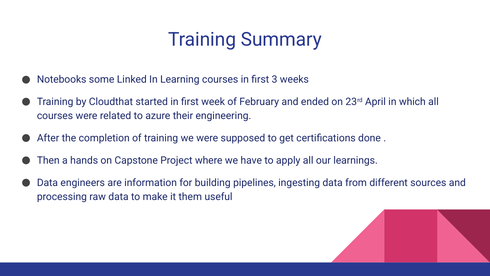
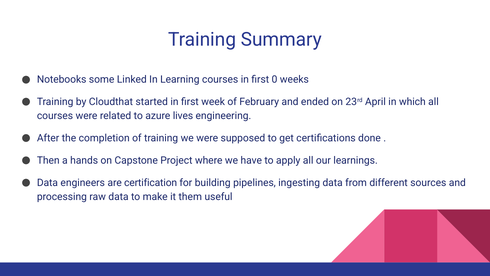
3: 3 -> 0
their: their -> lives
information: information -> certification
